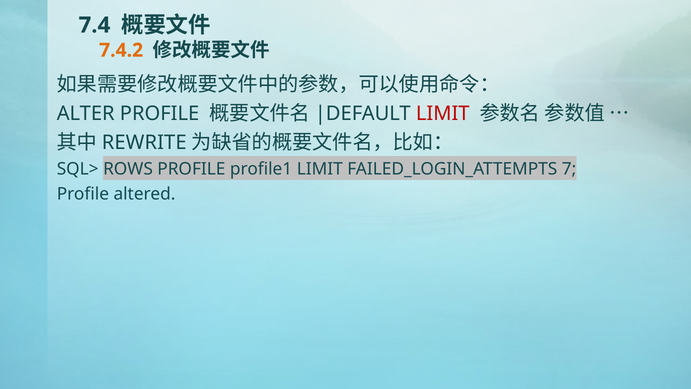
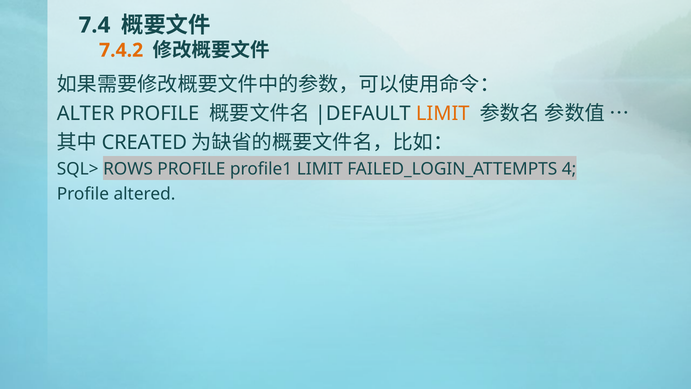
LIMIT at (443, 114) colour: red -> orange
REWRITE: REWRITE -> CREATED
7: 7 -> 4
